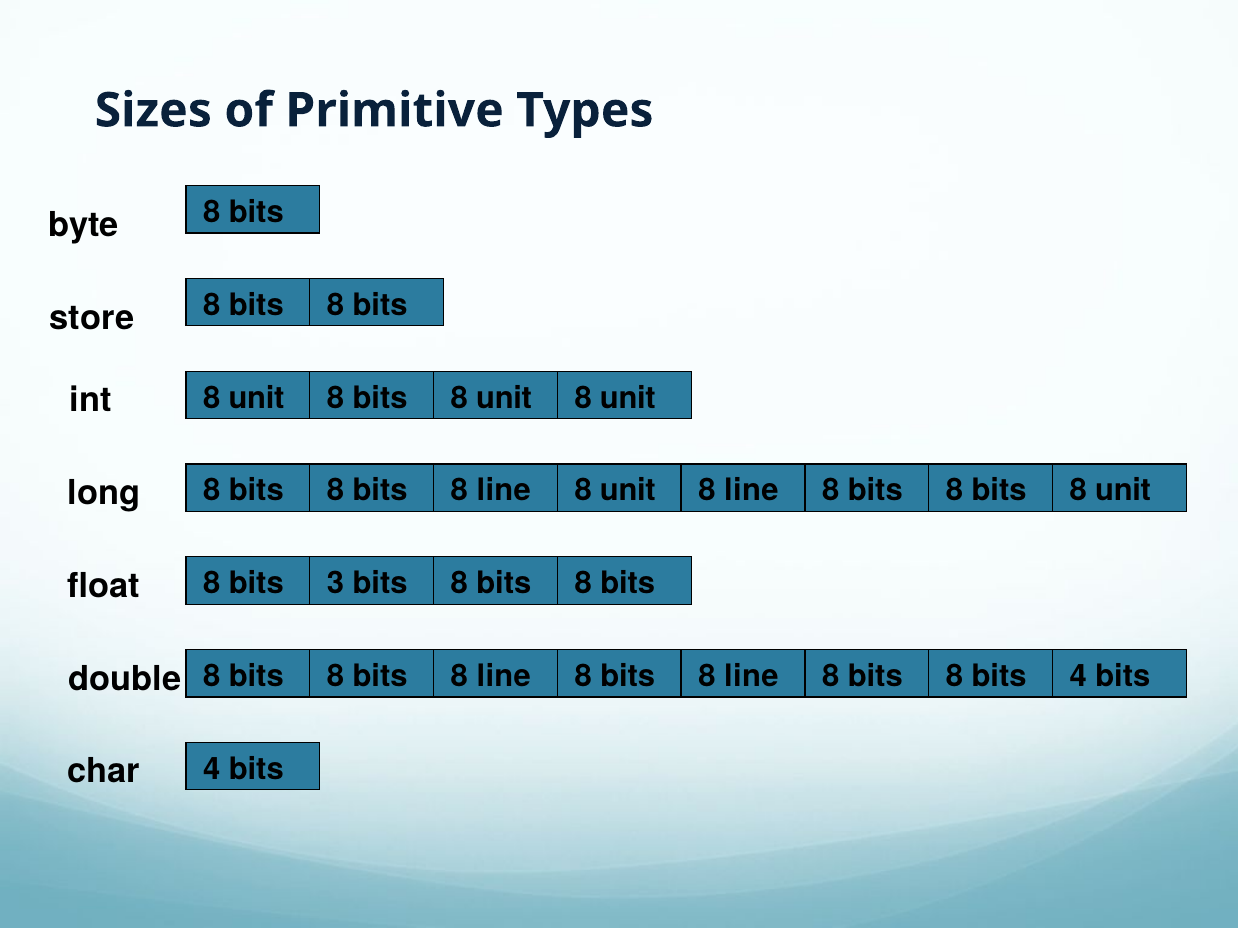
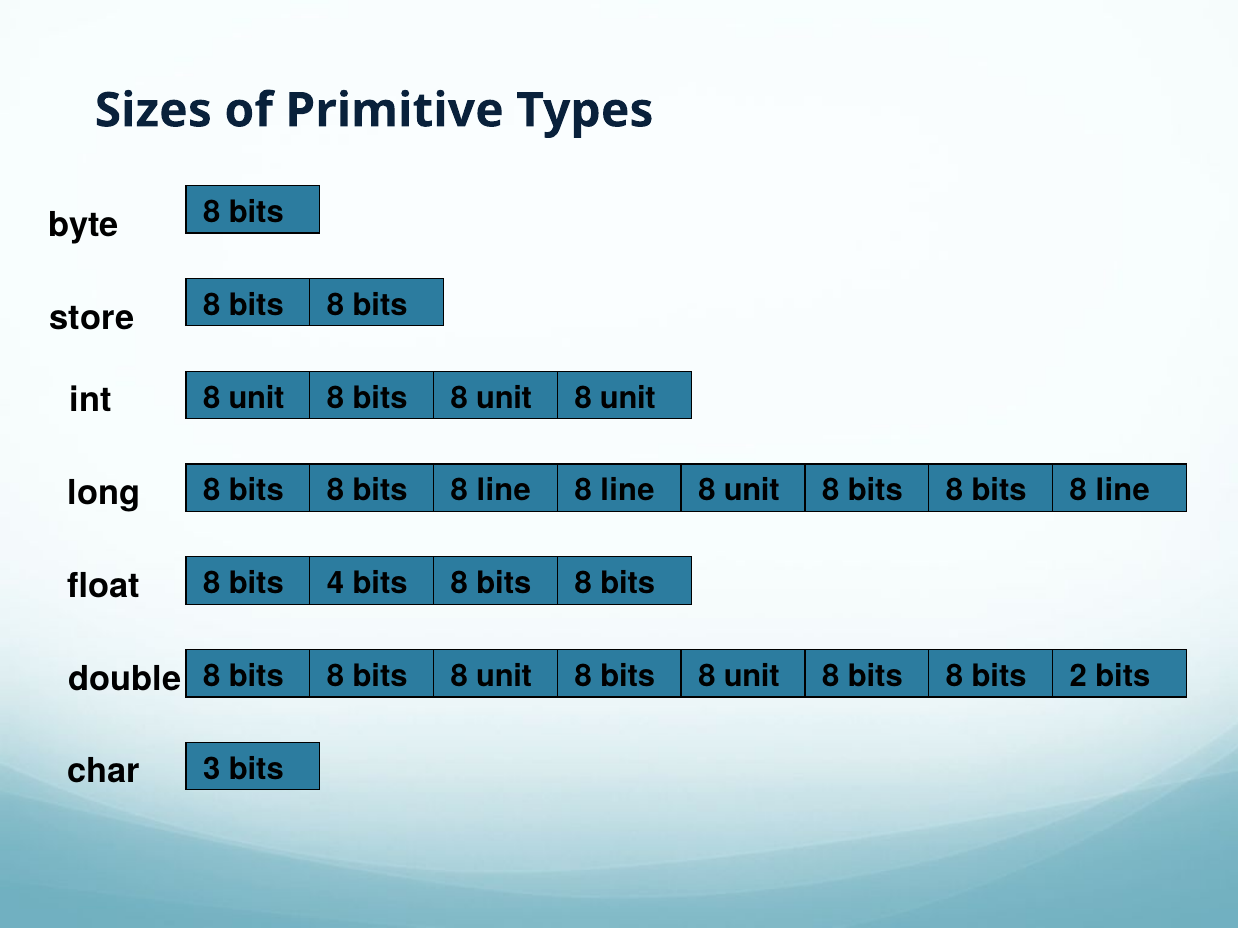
unit at (628, 491): unit -> line
line at (751, 491): line -> unit
unit at (1123, 491): unit -> line
3: 3 -> 4
line at (504, 677): line -> unit
line at (751, 677): line -> unit
bits 4: 4 -> 2
char 4: 4 -> 3
